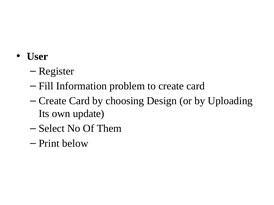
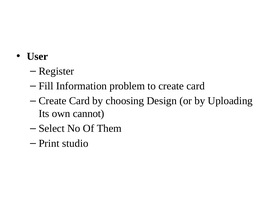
update: update -> cannot
below: below -> studio
